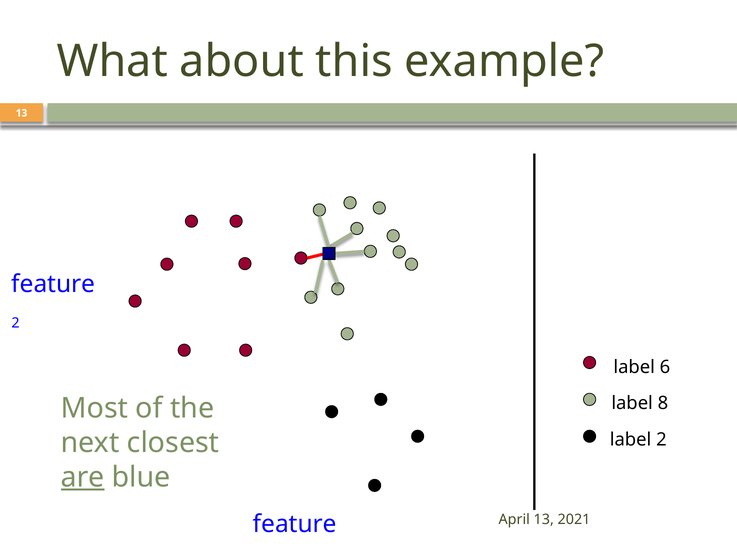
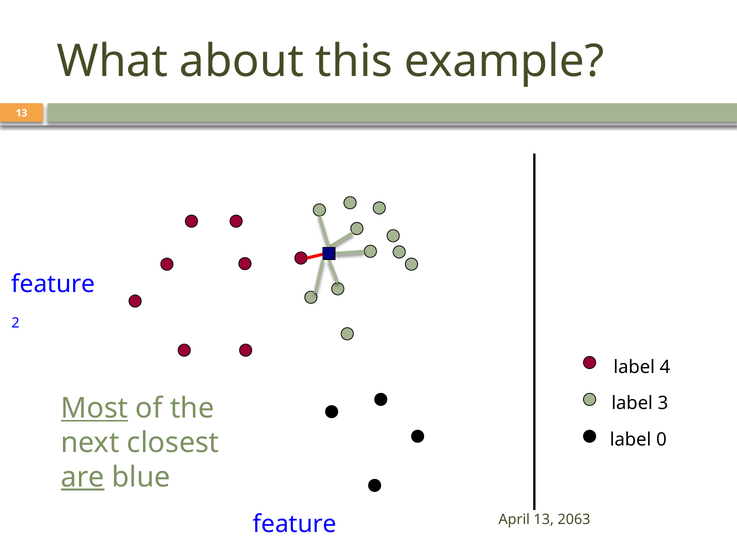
6: 6 -> 4
8: 8 -> 3
Most underline: none -> present
label 2: 2 -> 0
2021: 2021 -> 2063
